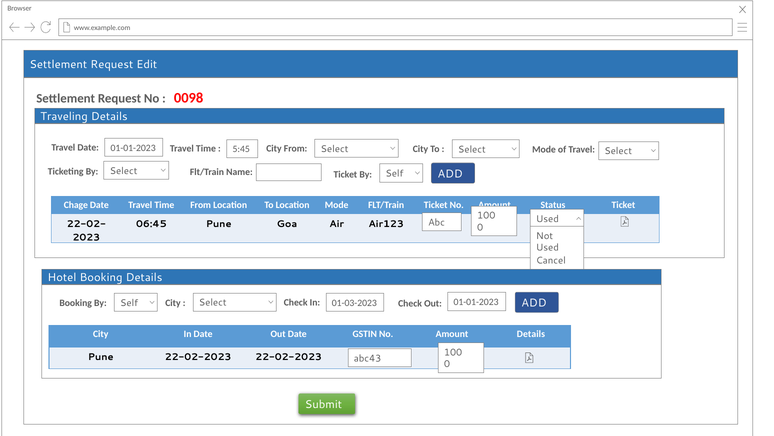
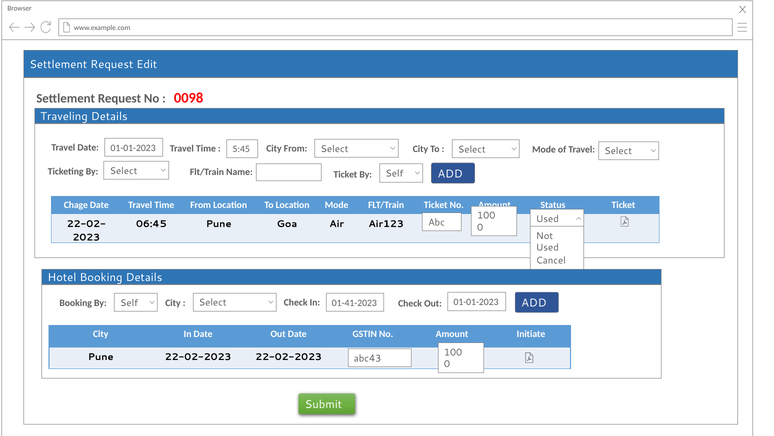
01-03-2023: 01-03-2023 -> 01-41-2023
Amount Details: Details -> Initiate
